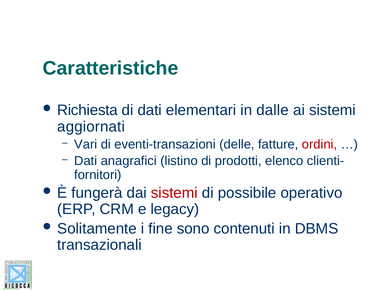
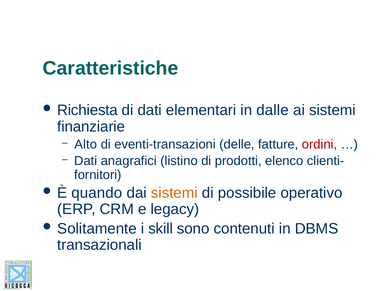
aggiornati: aggiornati -> finanziarie
Vari: Vari -> Alto
fungerà: fungerà -> quando
sistemi at (174, 193) colour: red -> orange
fine: fine -> skill
